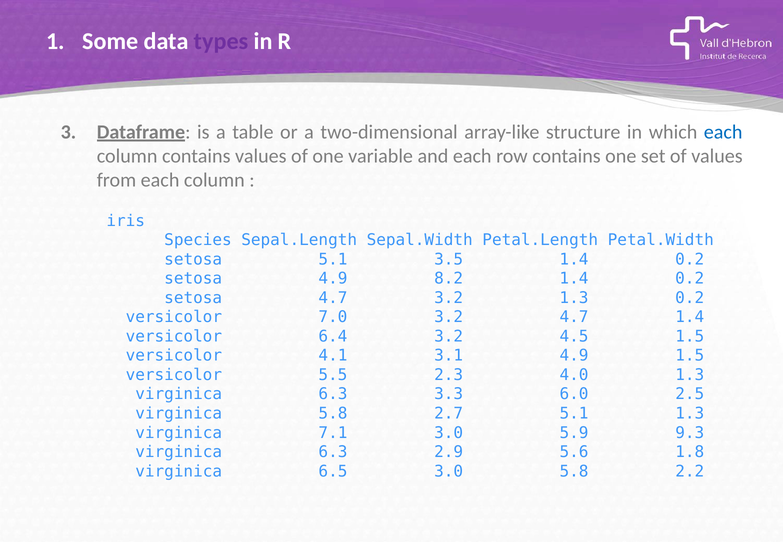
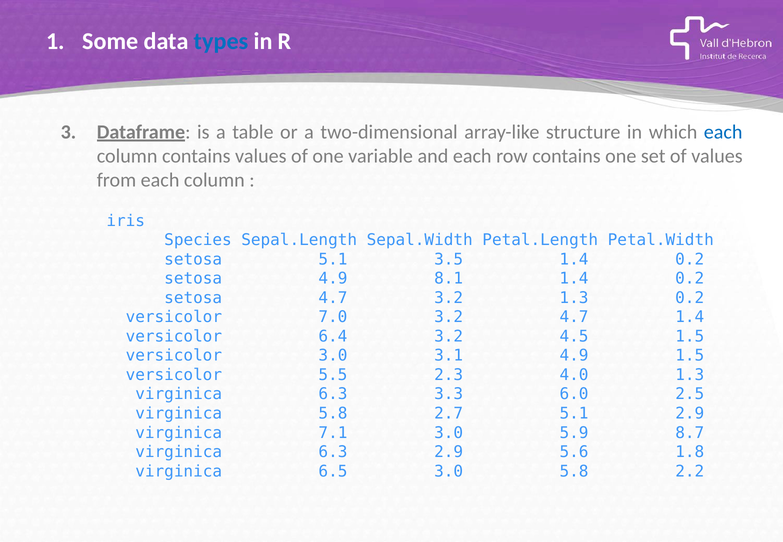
types colour: purple -> blue
8.2: 8.2 -> 8.1
versicolor 4.1: 4.1 -> 3.0
5.1 1.3: 1.3 -> 2.9
9.3: 9.3 -> 8.7
